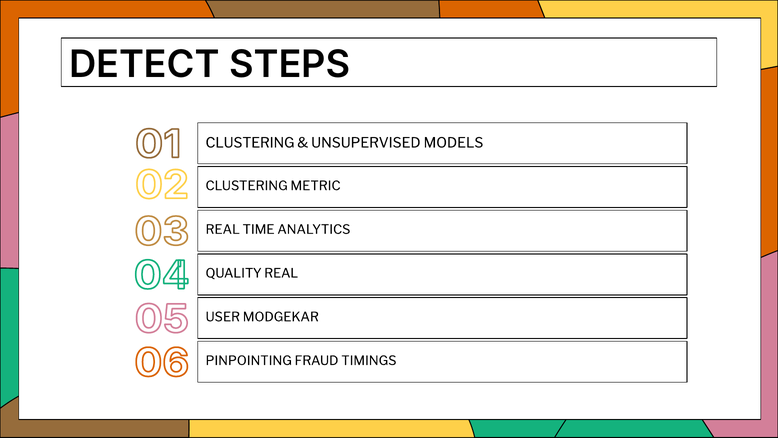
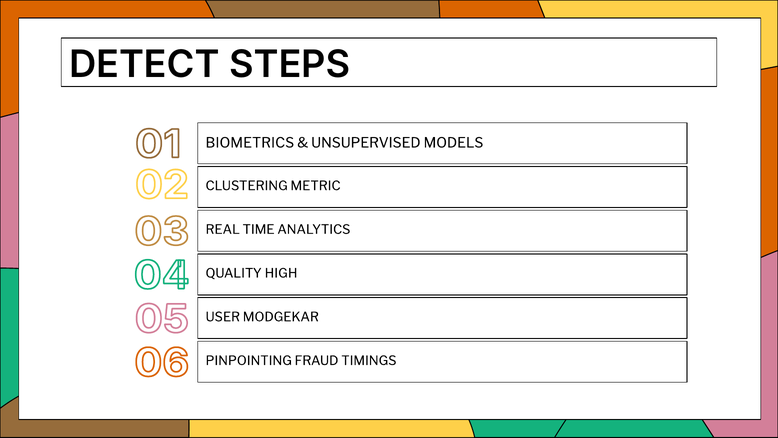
CLUSTERING at (250, 143): CLUSTERING -> BIOMETRICS
QUALITY REAL: REAL -> HIGH
